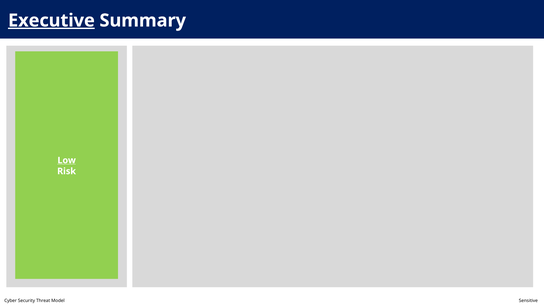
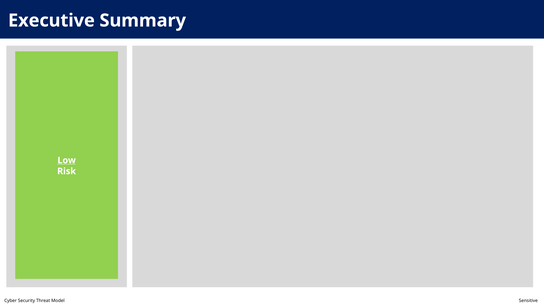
Executive underline: present -> none
